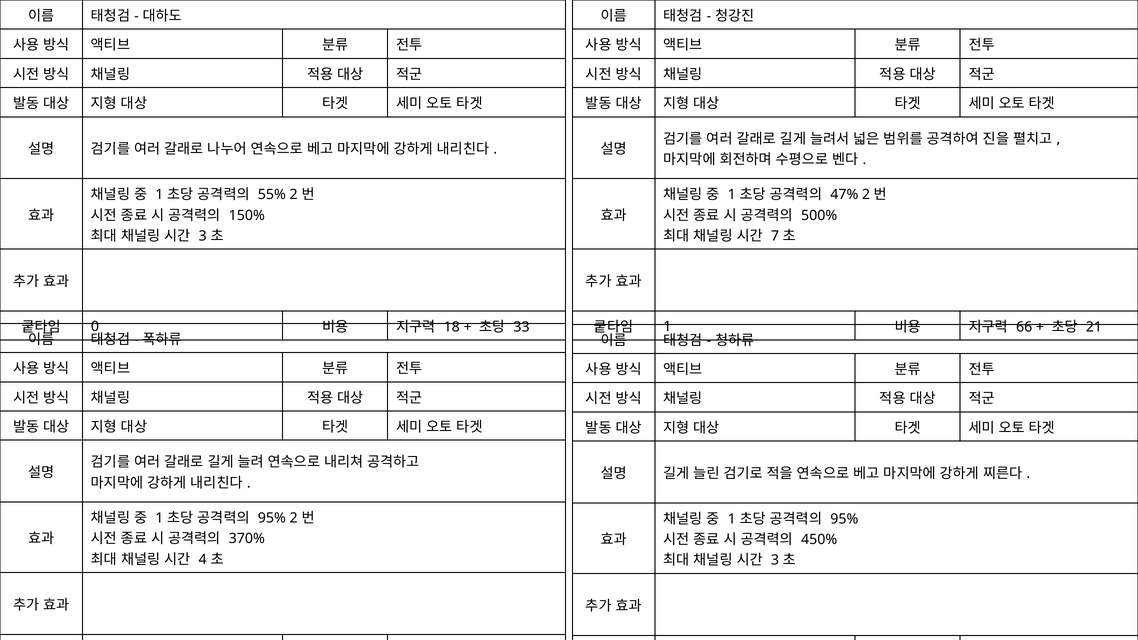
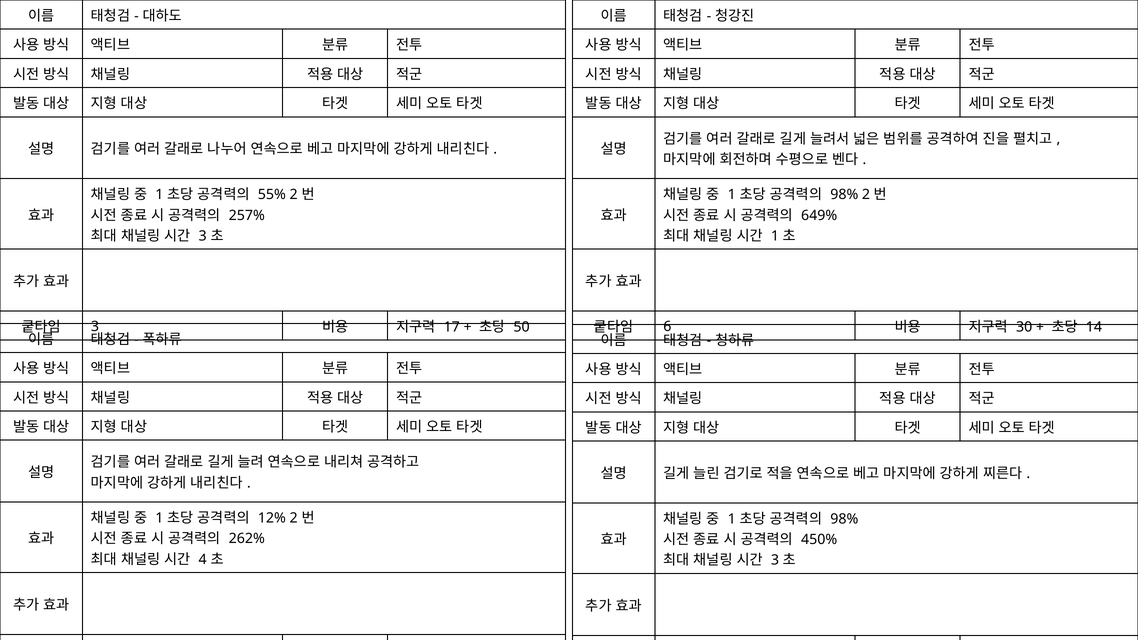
47% at (844, 195): 47% -> 98%
150%: 150% -> 257%
500%: 500% -> 649%
7 at (775, 236): 7 -> 1
0 at (95, 326): 0 -> 3
18: 18 -> 17
33: 33 -> 50
1 at (667, 326): 1 -> 6
66: 66 -> 30
21: 21 -> 14
95% at (272, 518): 95% -> 12%
95% at (844, 519): 95% -> 98%
370%: 370% -> 262%
